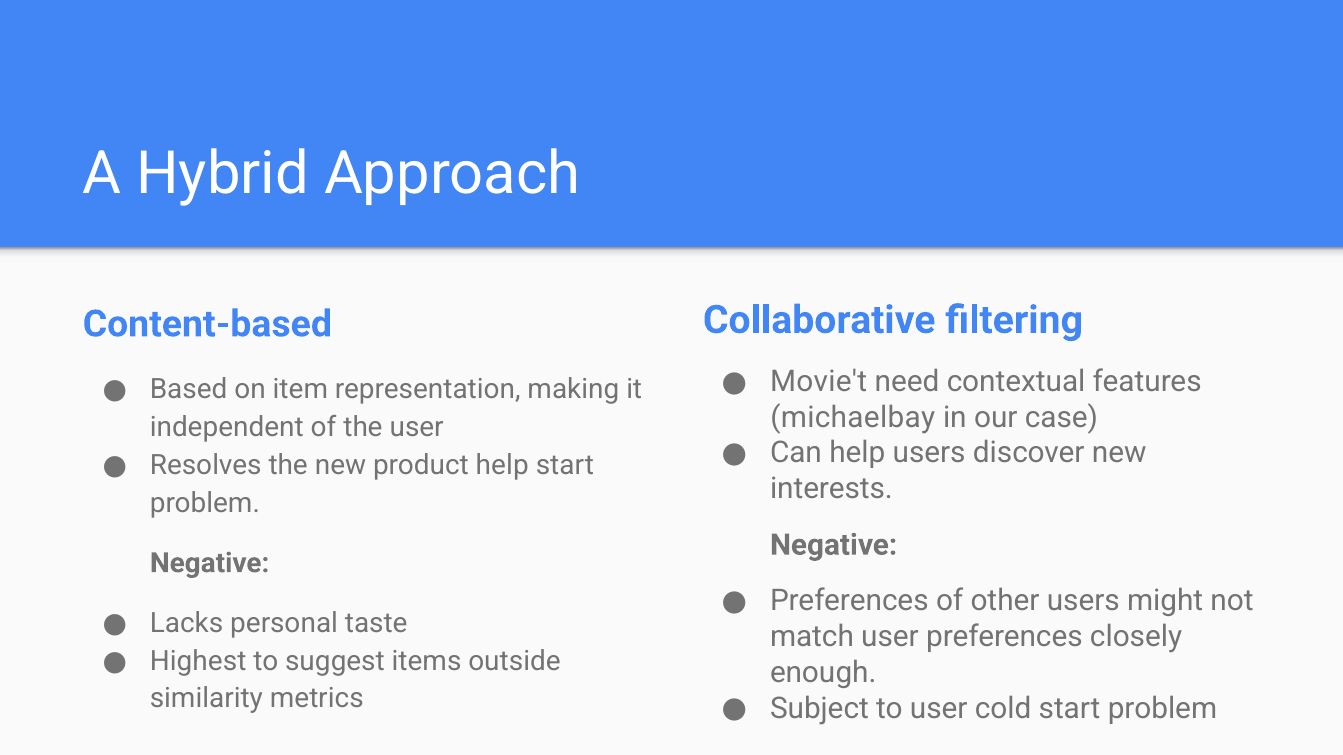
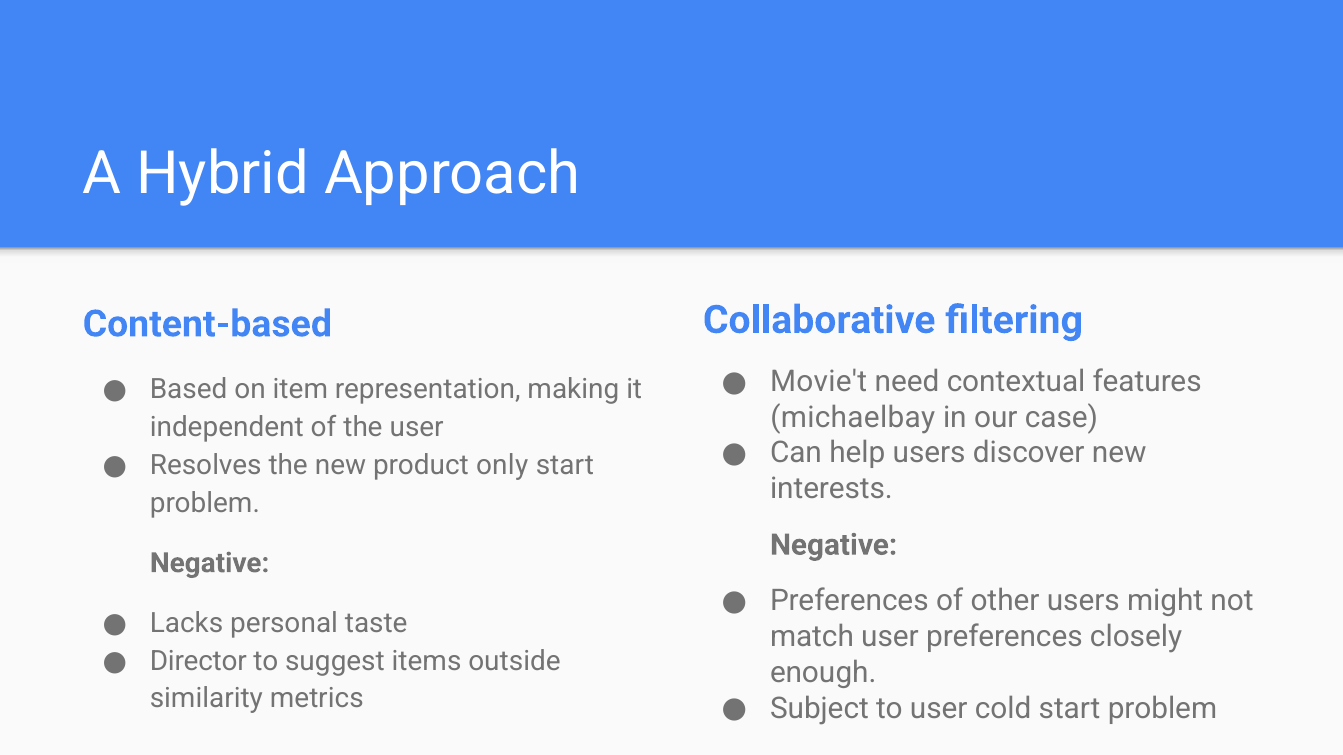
product help: help -> only
Highest: Highest -> Director
